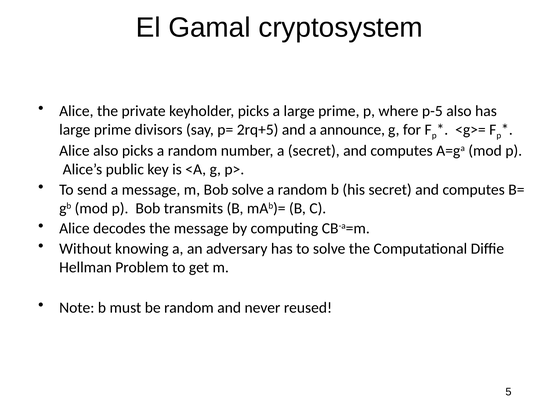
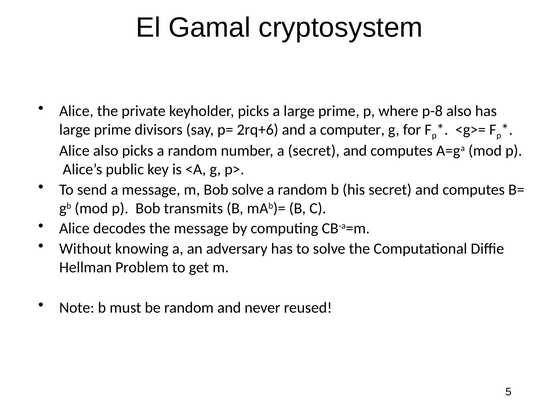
p-5: p-5 -> p-8
2rq+5: 2rq+5 -> 2rq+6
announce: announce -> computer
